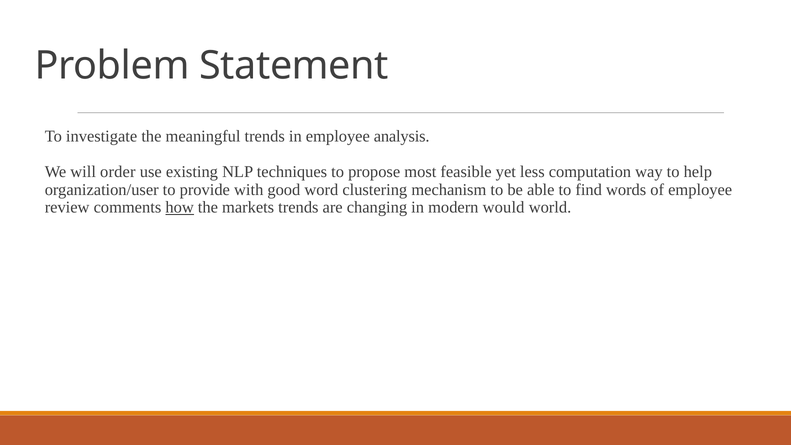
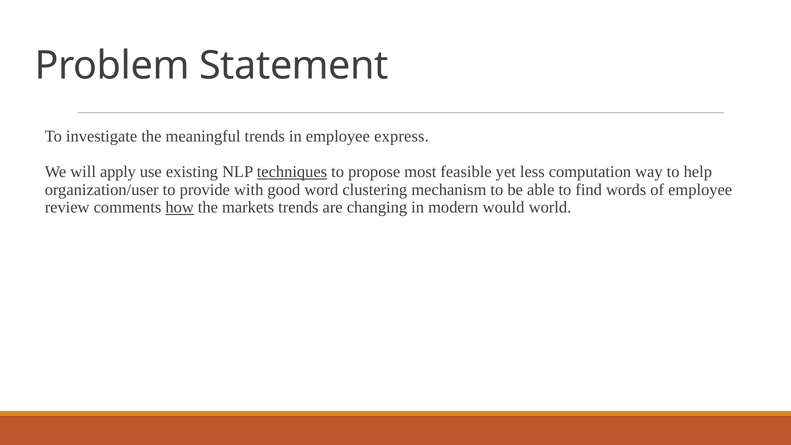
analysis: analysis -> express
order: order -> apply
techniques underline: none -> present
